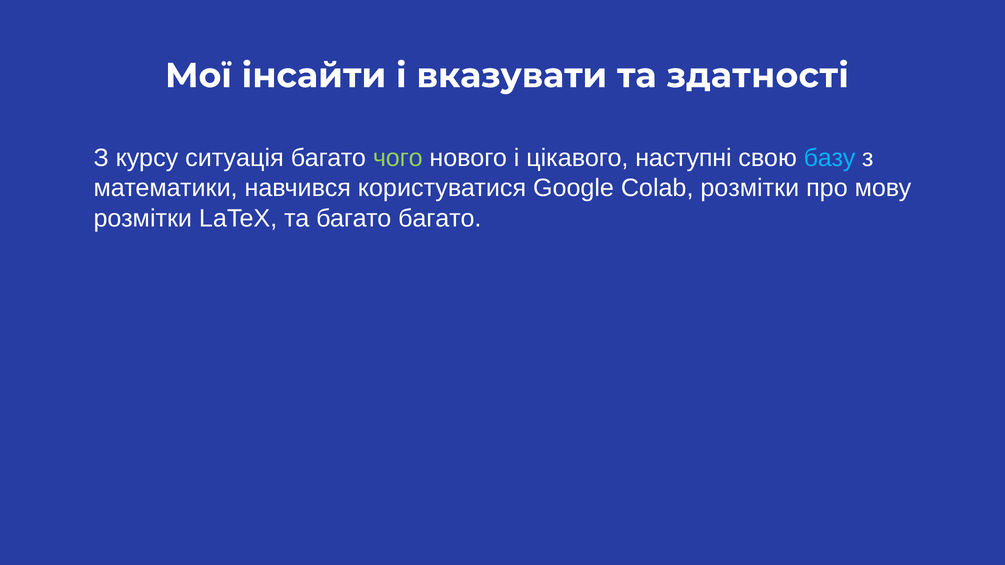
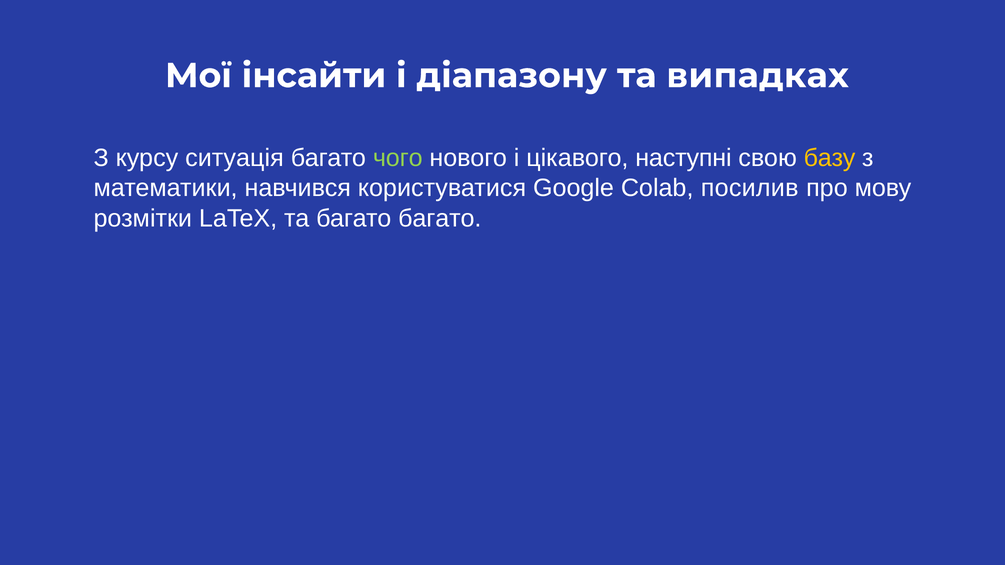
вказувати: вказувати -> діапазону
здатності: здатності -> випадках
базу colour: light blue -> yellow
Colab розмітки: розмітки -> посилив
